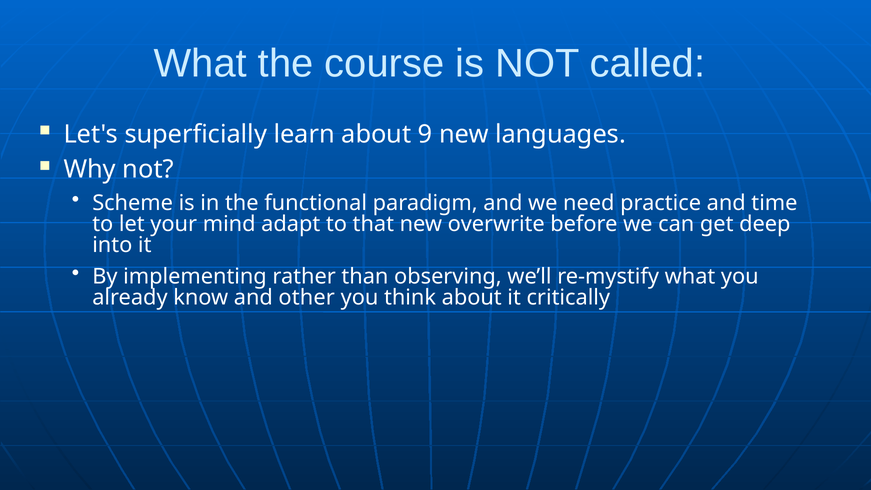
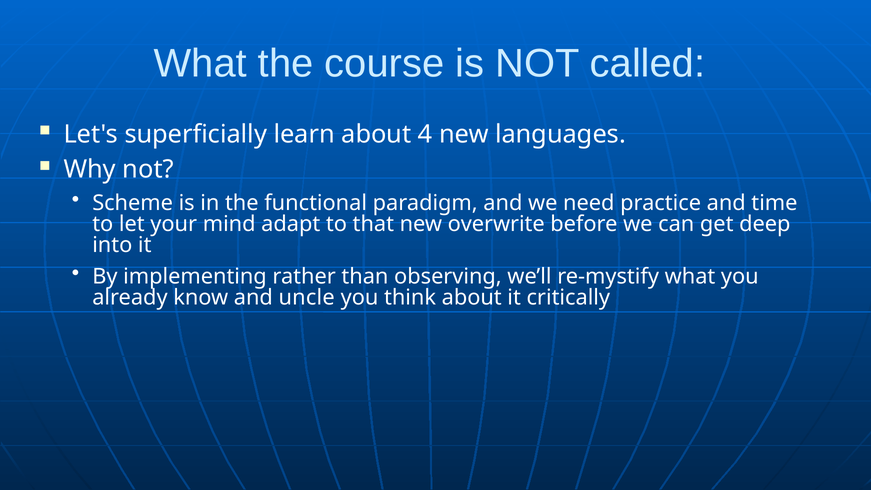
9: 9 -> 4
other: other -> uncle
